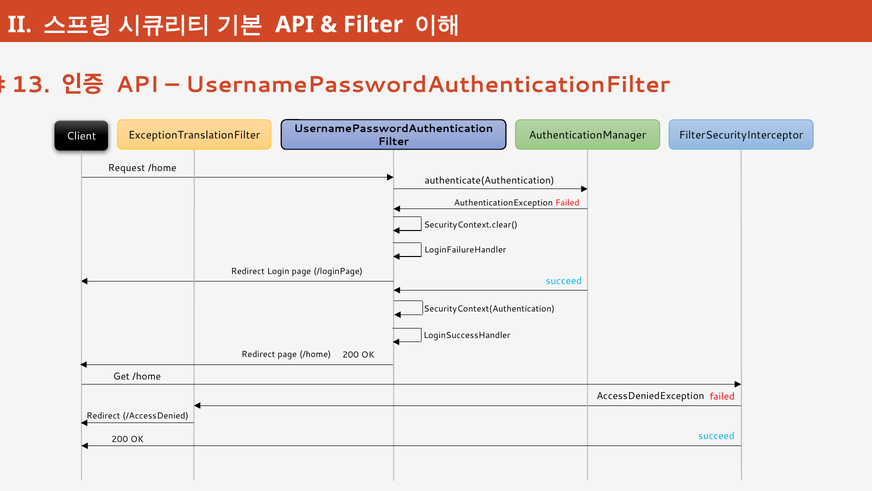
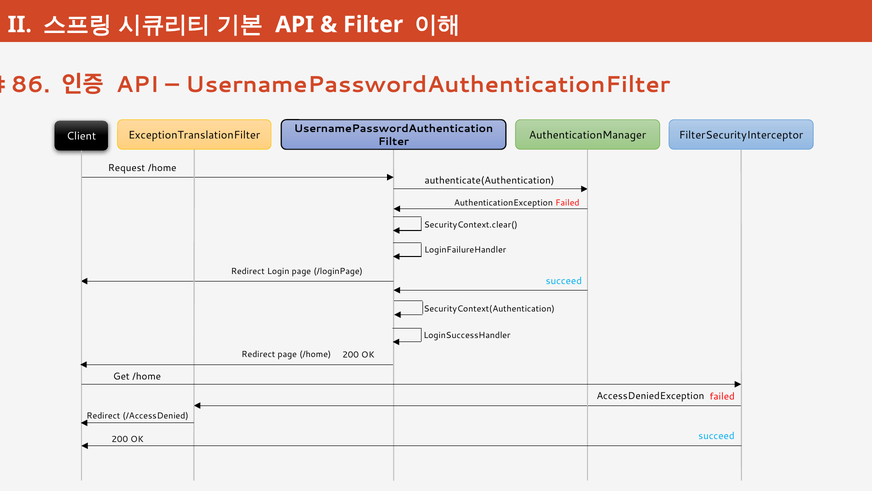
13: 13 -> 86
